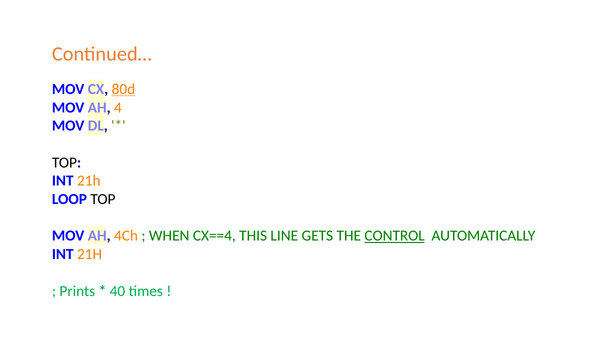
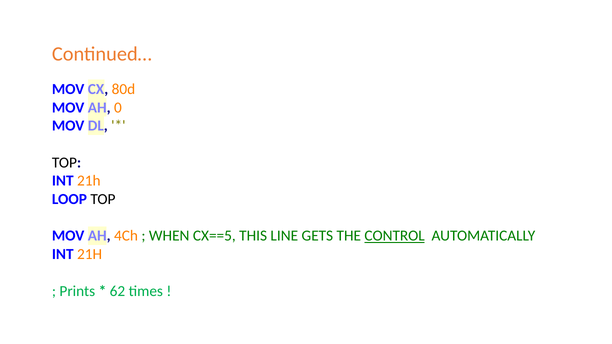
80d underline: present -> none
4: 4 -> 0
CX==4: CX==4 -> CX==5
40: 40 -> 62
